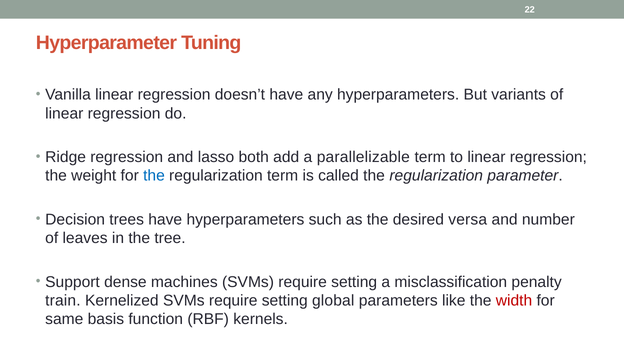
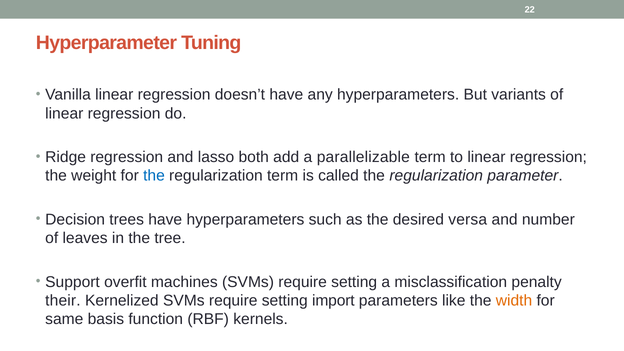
dense: dense -> overfit
train: train -> their
global: global -> import
width colour: red -> orange
